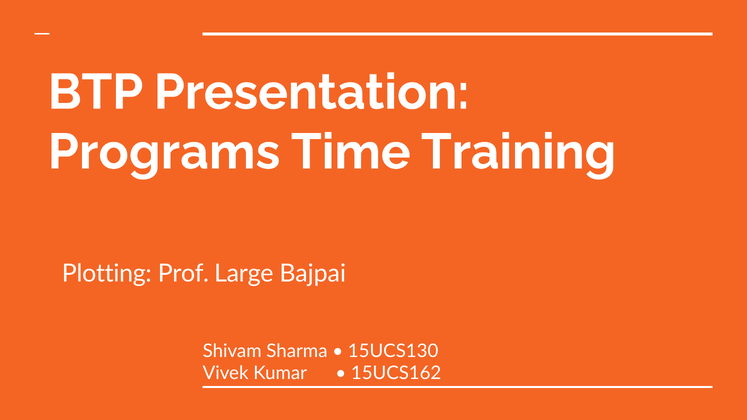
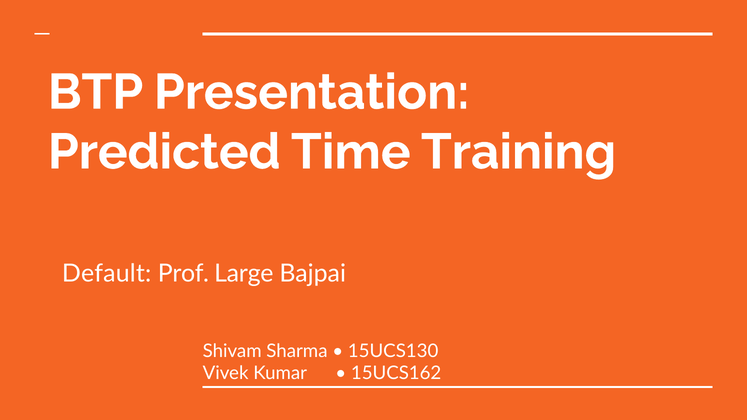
Programs: Programs -> Predicted
Plotting: Plotting -> Default
